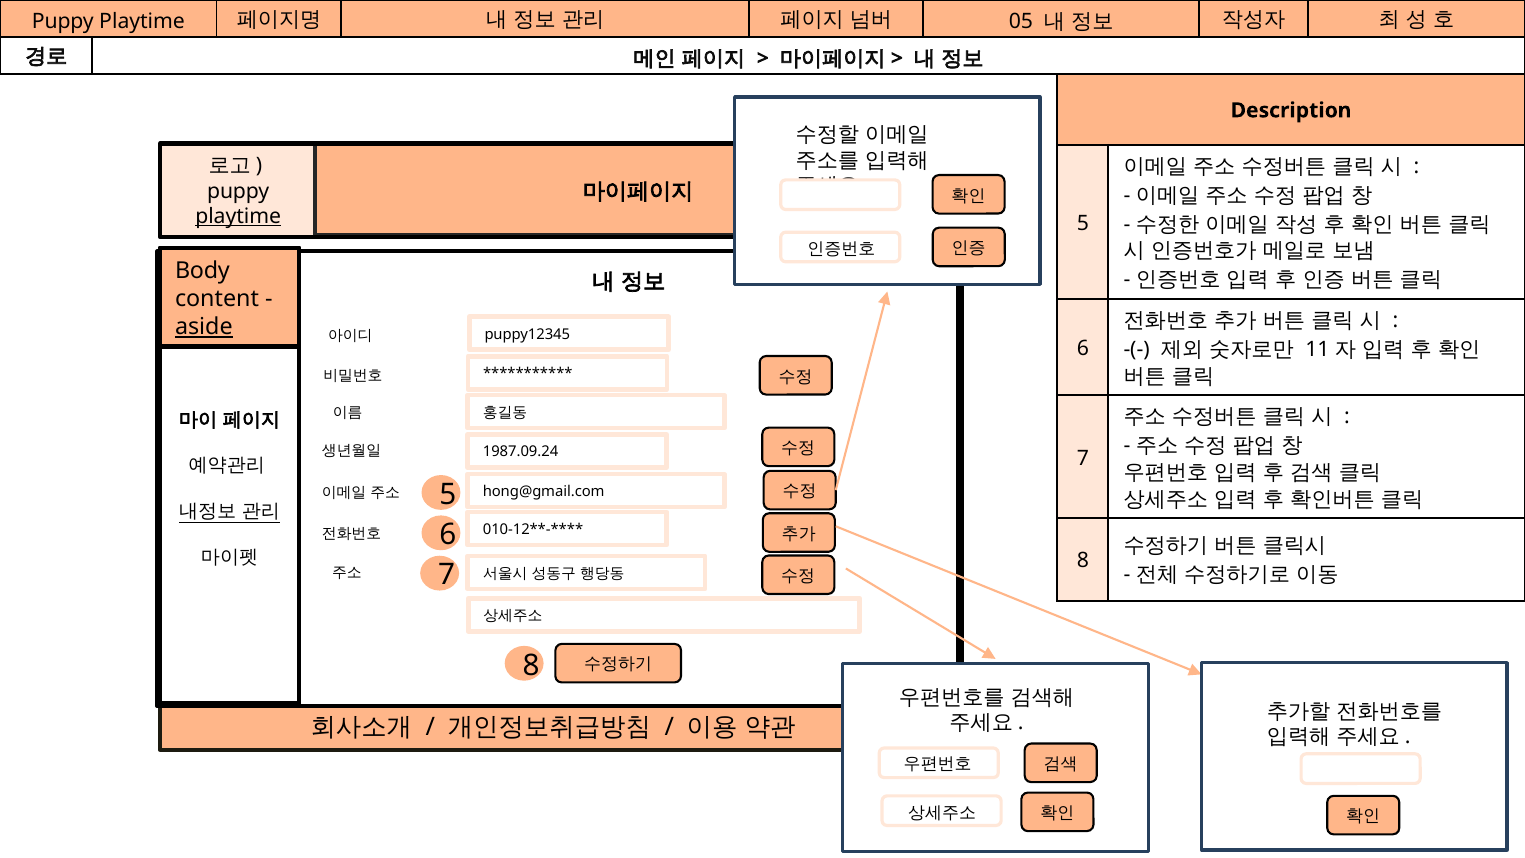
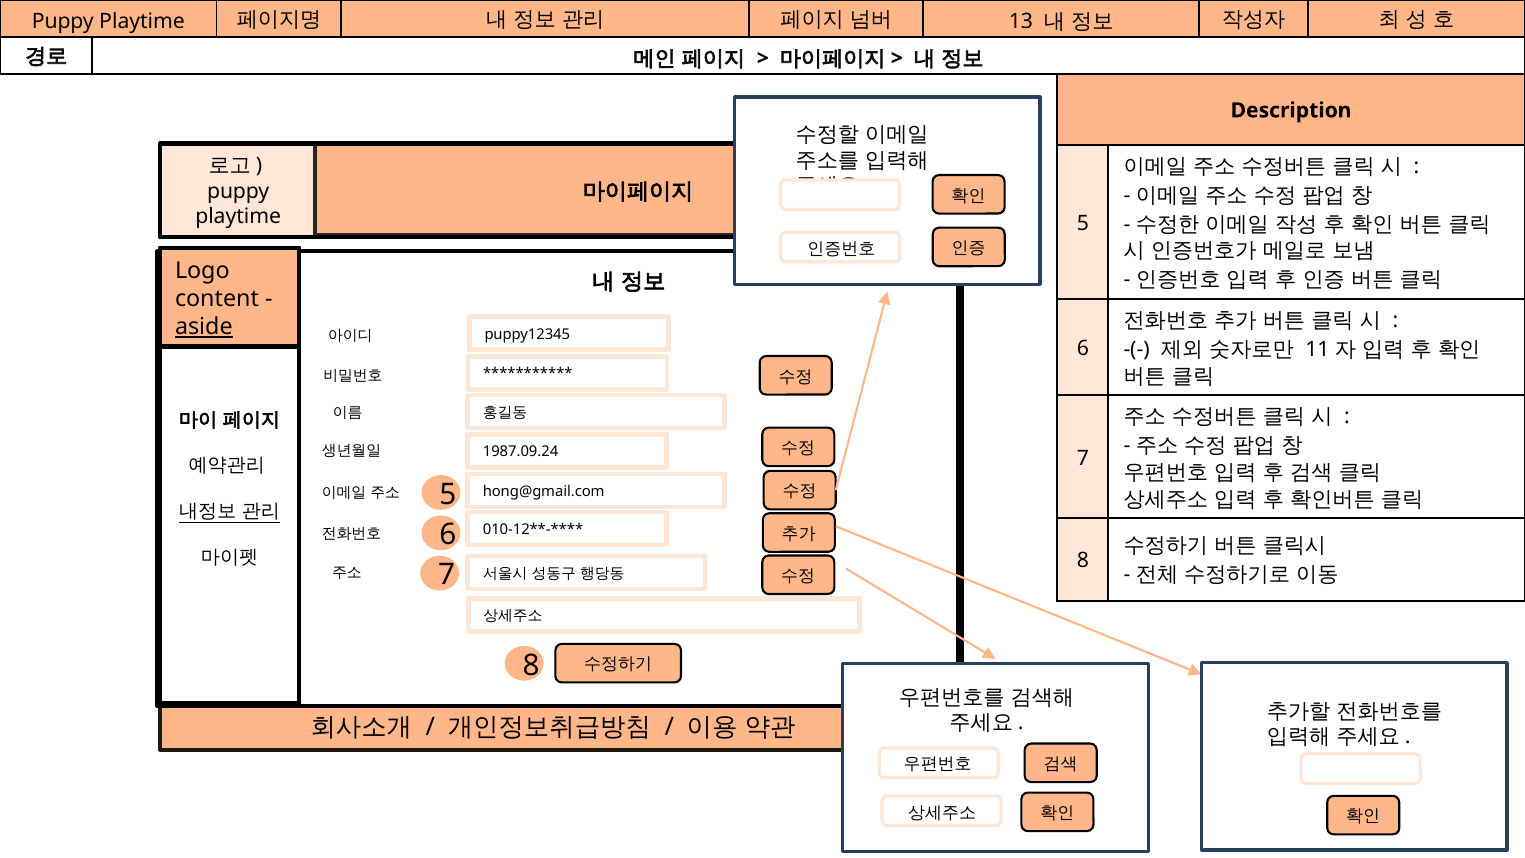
05: 05 -> 13
playtime at (238, 216) underline: present -> none
Body: Body -> Logo
